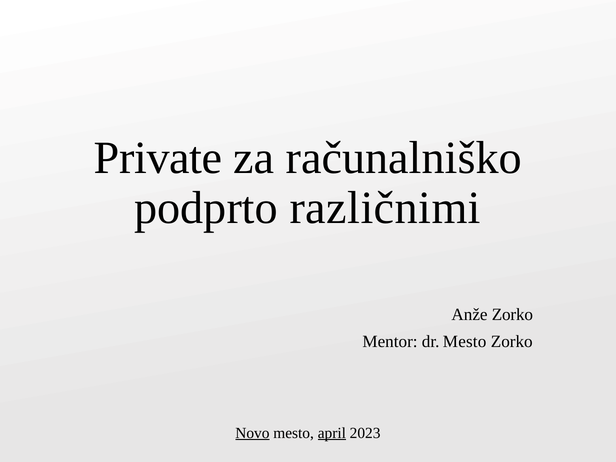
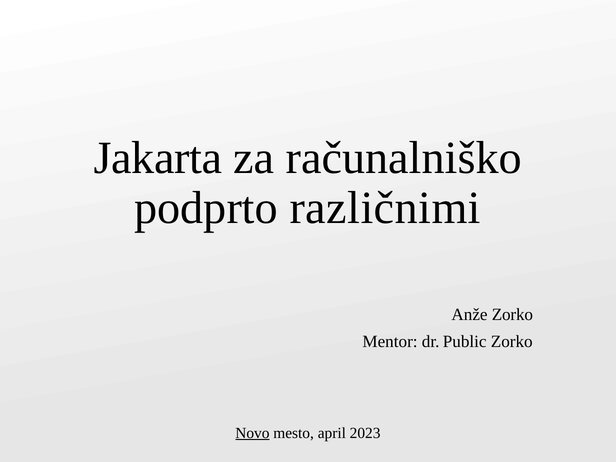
Private: Private -> Jakarta
dr Mesto: Mesto -> Public
april underline: present -> none
